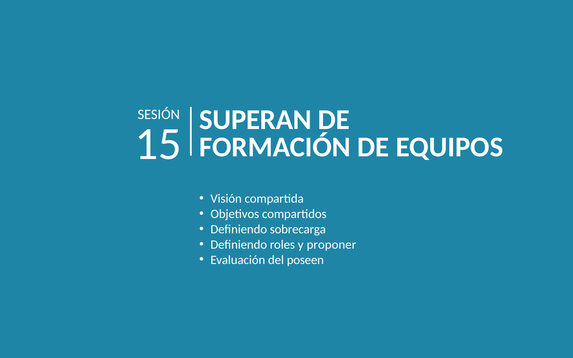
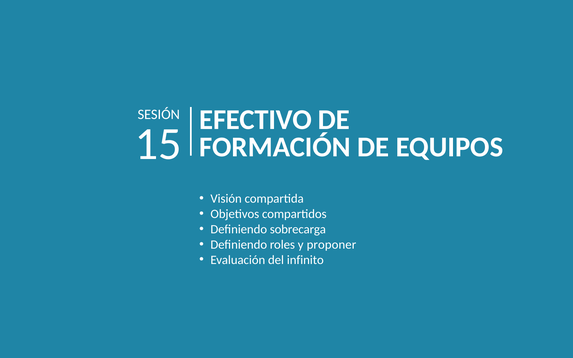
SUPERAN: SUPERAN -> EFECTIVO
poseen: poseen -> infinito
